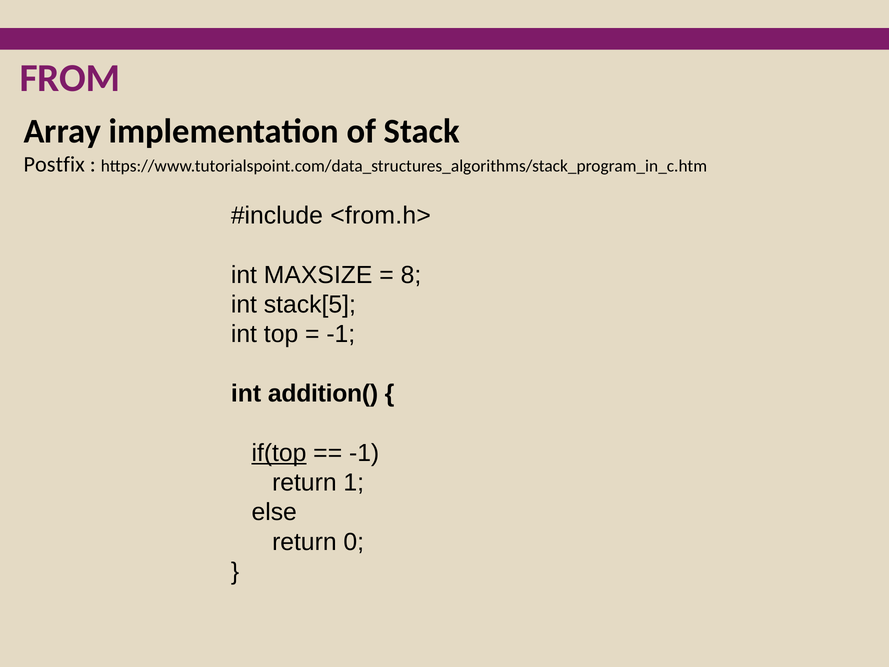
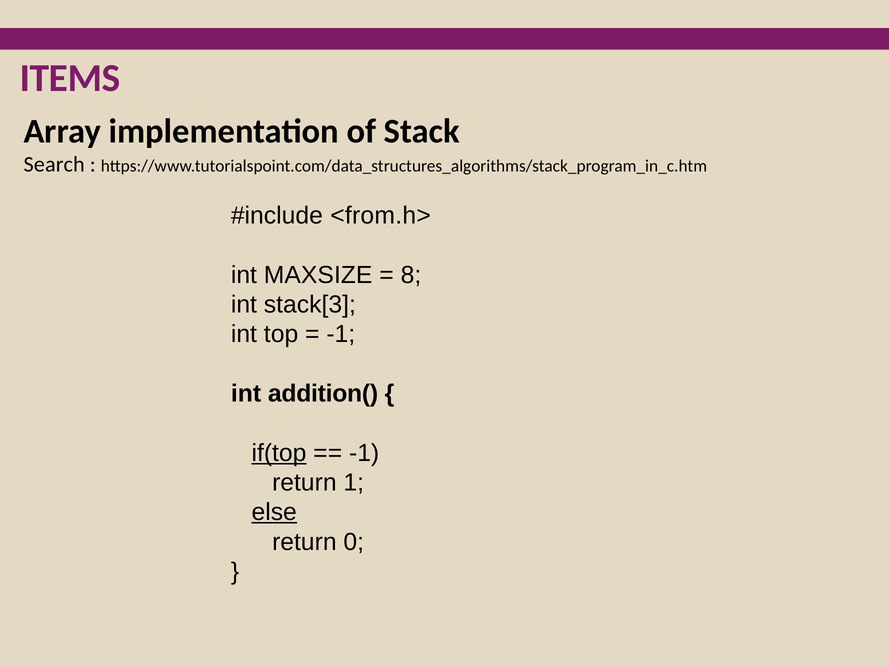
FROM: FROM -> ITEMS
Postfix: Postfix -> Search
stack[5: stack[5 -> stack[3
else underline: none -> present
